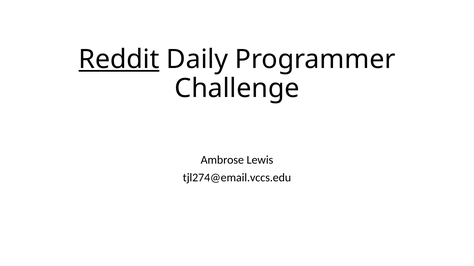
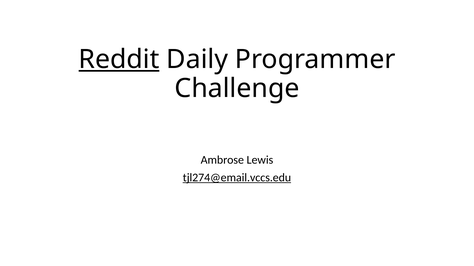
tjl274@email.vccs.edu underline: none -> present
